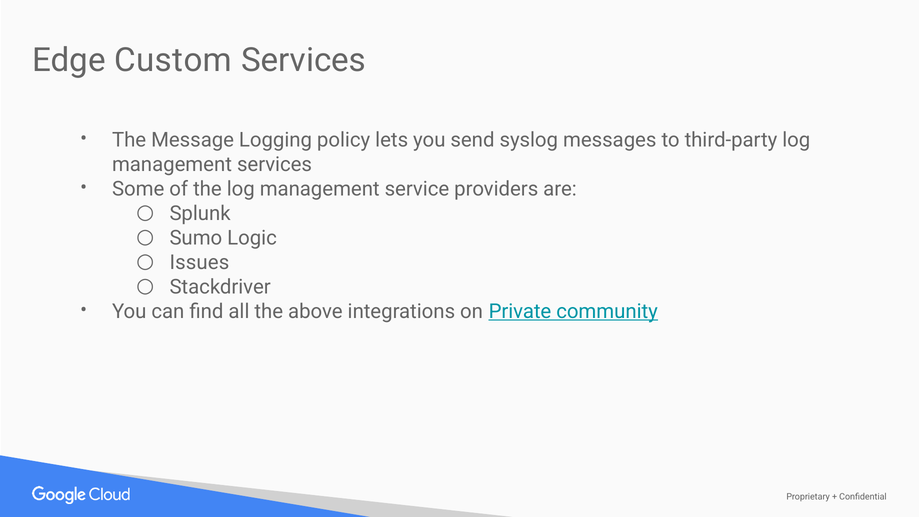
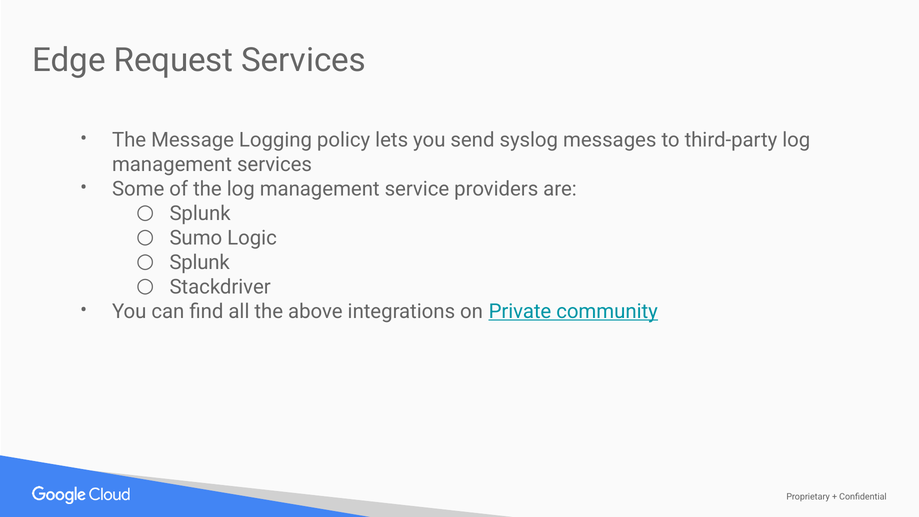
Custom: Custom -> Request
Issues at (199, 262): Issues -> Splunk
